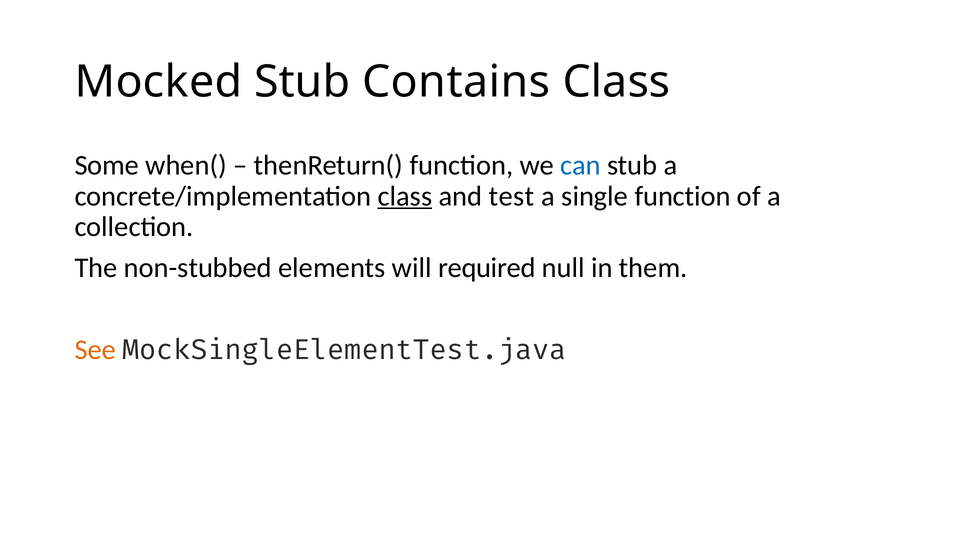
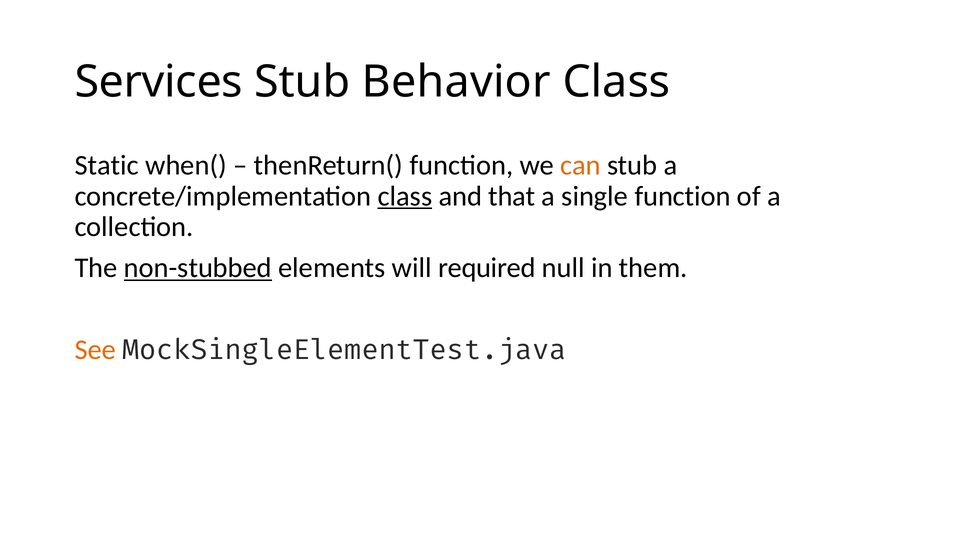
Mocked: Mocked -> Services
Contains: Contains -> Behavior
Some: Some -> Static
can colour: blue -> orange
test: test -> that
non-stubbed underline: none -> present
